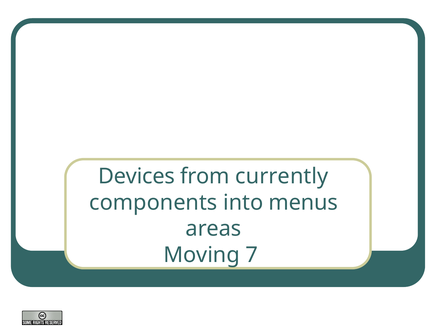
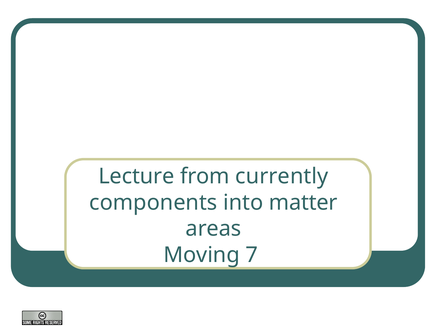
Devices: Devices -> Lecture
menus: menus -> matter
